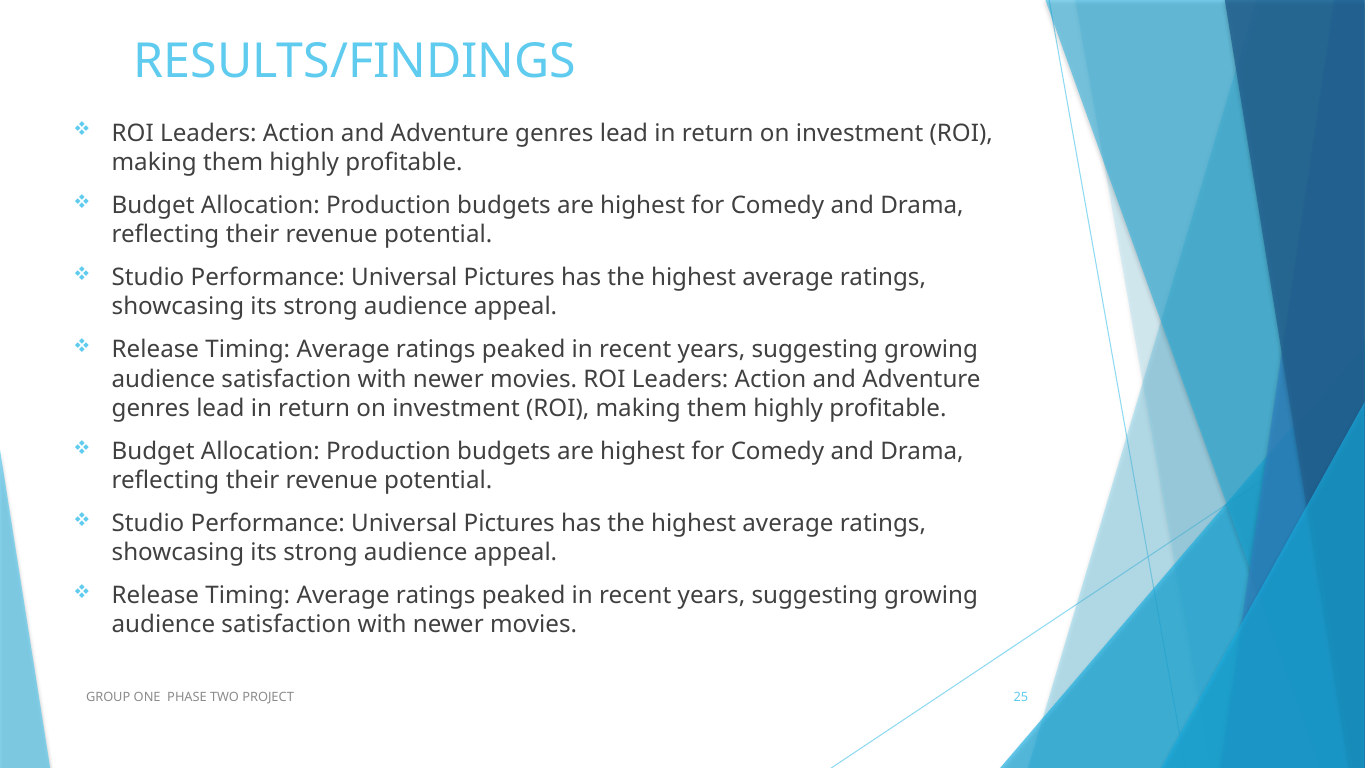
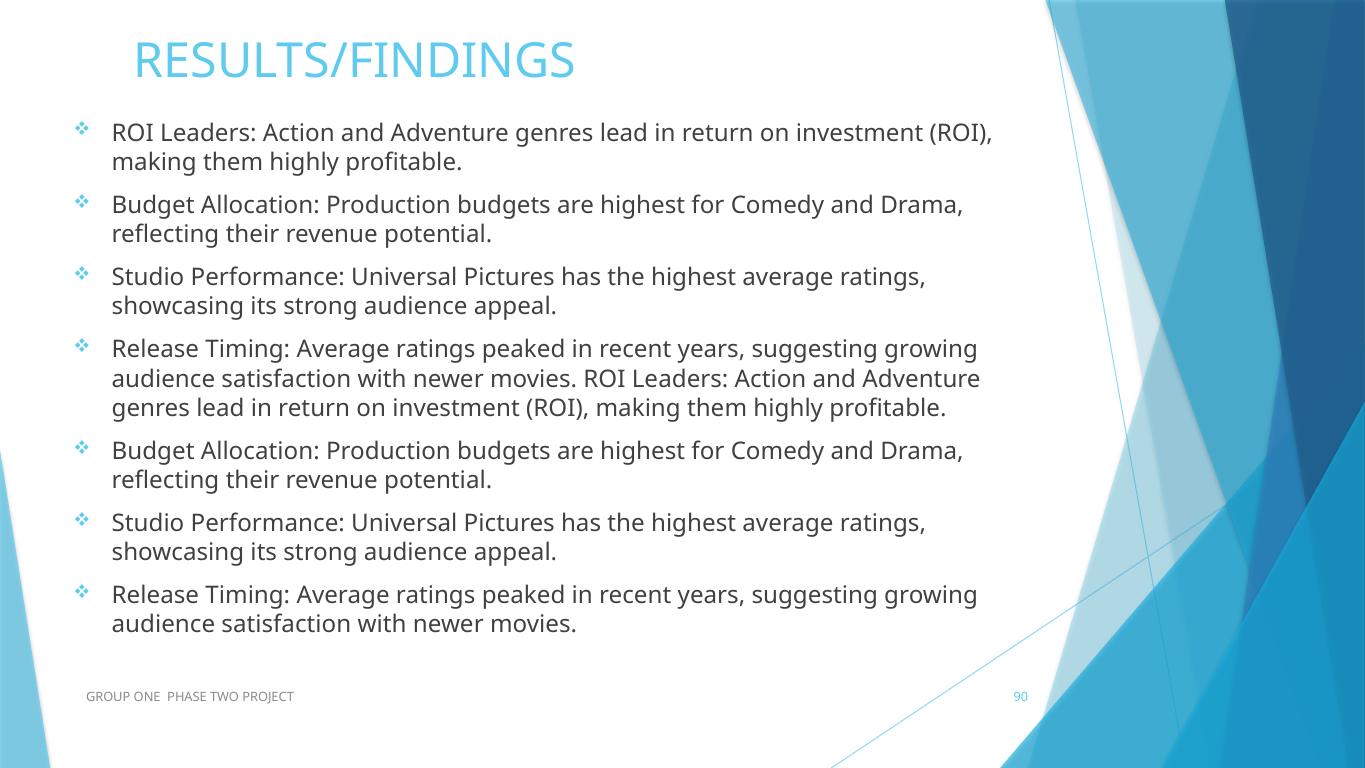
25: 25 -> 90
